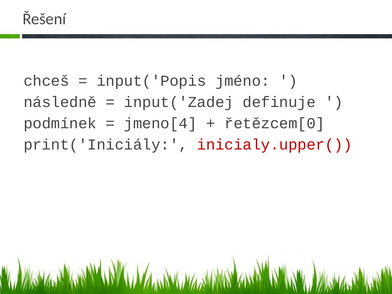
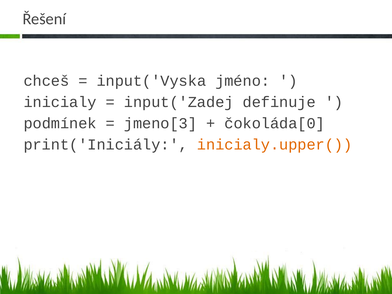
input('Popis: input('Popis -> input('Vyska
následně: následně -> inicialy
jmeno[4: jmeno[4 -> jmeno[3
řetězcem[0: řetězcem[0 -> čokoláda[0
inicialy.upper( colour: red -> orange
